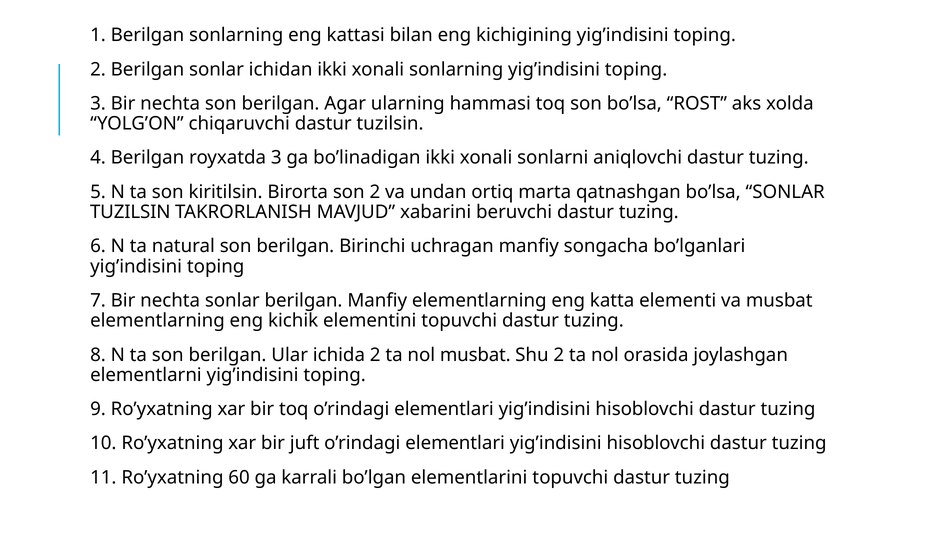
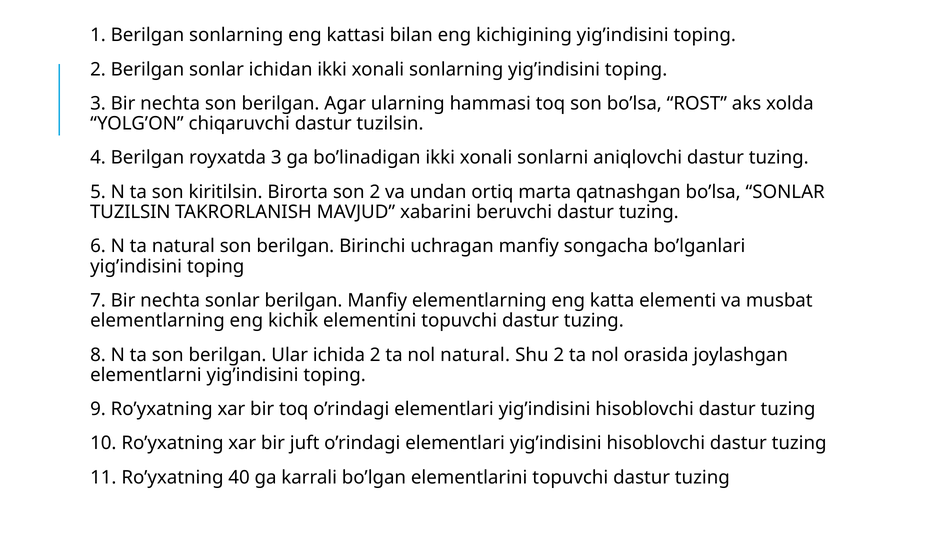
nol musbat: musbat -> natural
60: 60 -> 40
